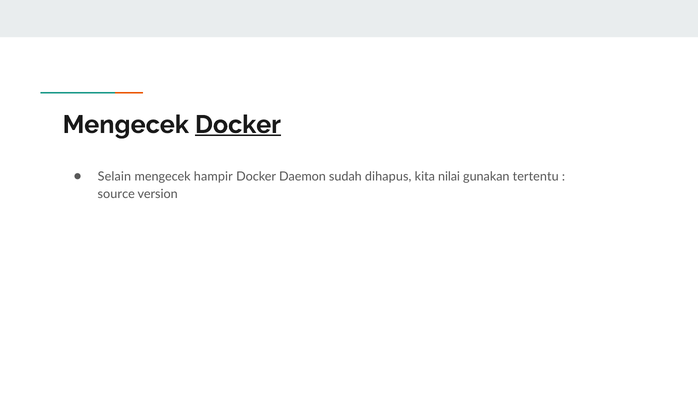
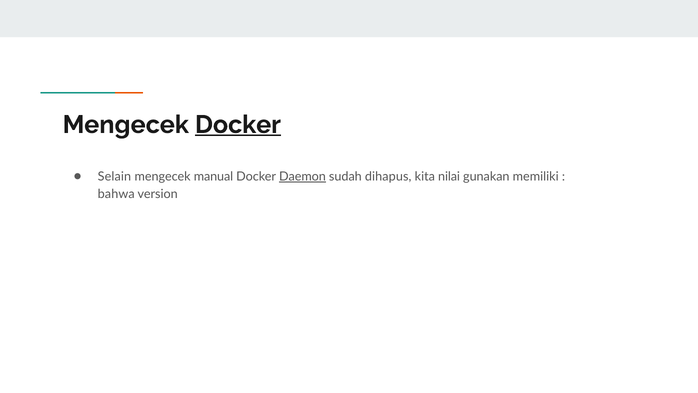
hampir: hampir -> manual
Daemon underline: none -> present
tertentu: tertentu -> memiliki
source: source -> bahwa
